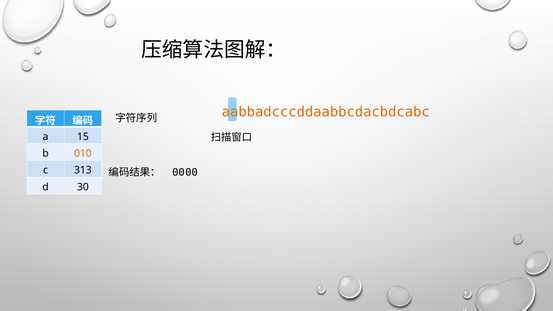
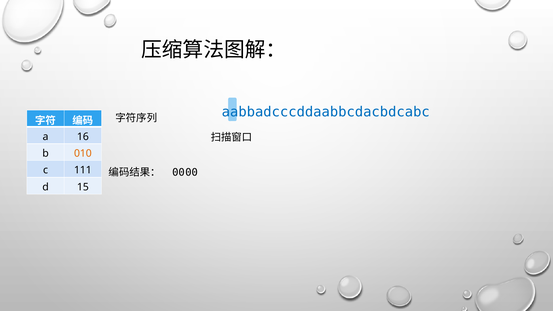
aabbadcccddaabbcdacbdcabc colour: orange -> blue
15: 15 -> 16
313: 313 -> 111
30: 30 -> 15
